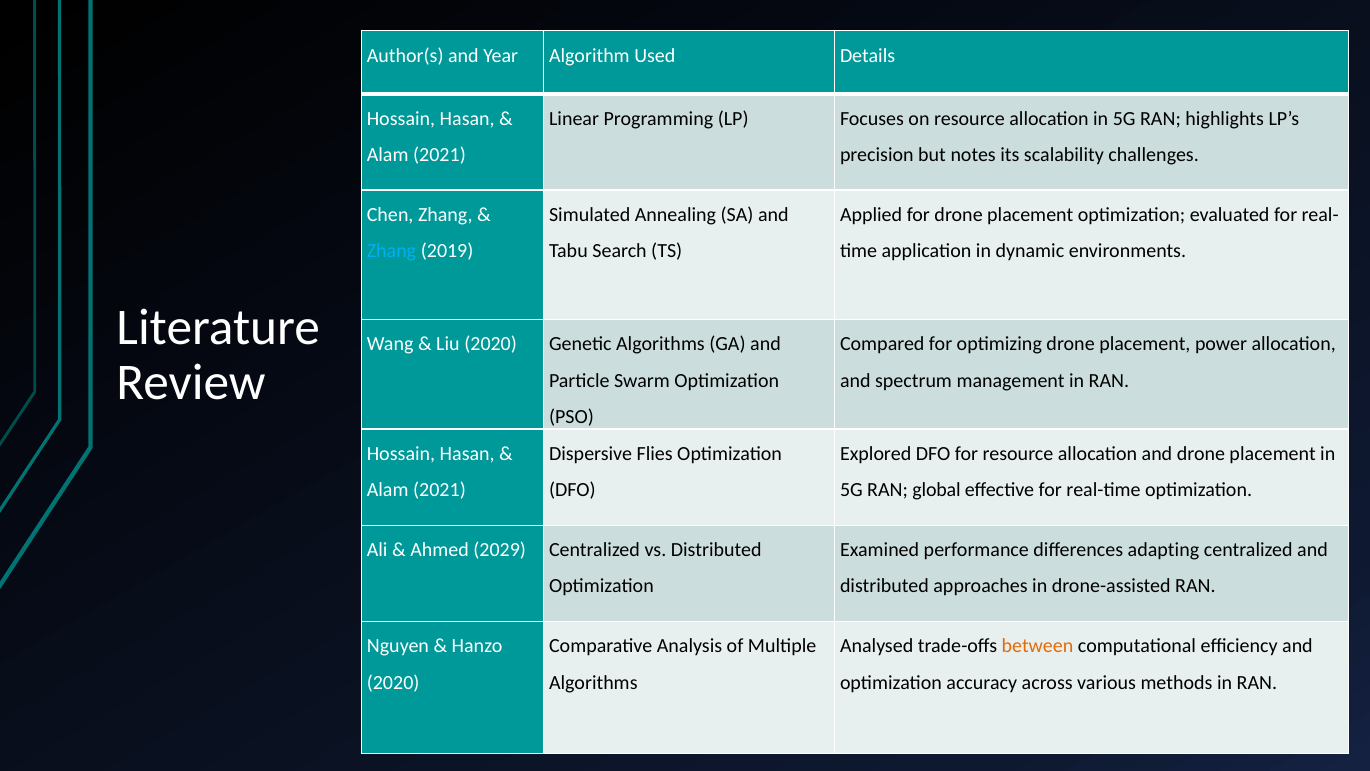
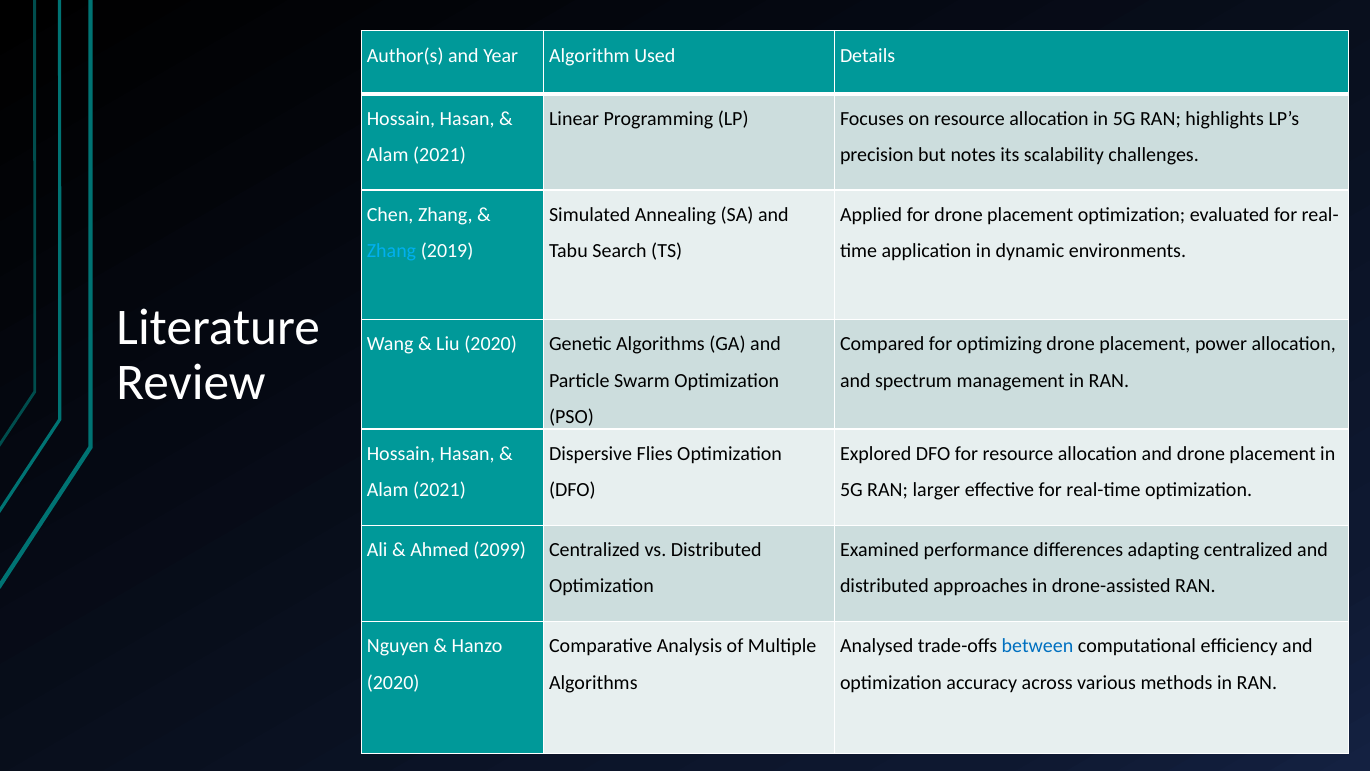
global: global -> larger
2029: 2029 -> 2099
between colour: orange -> blue
